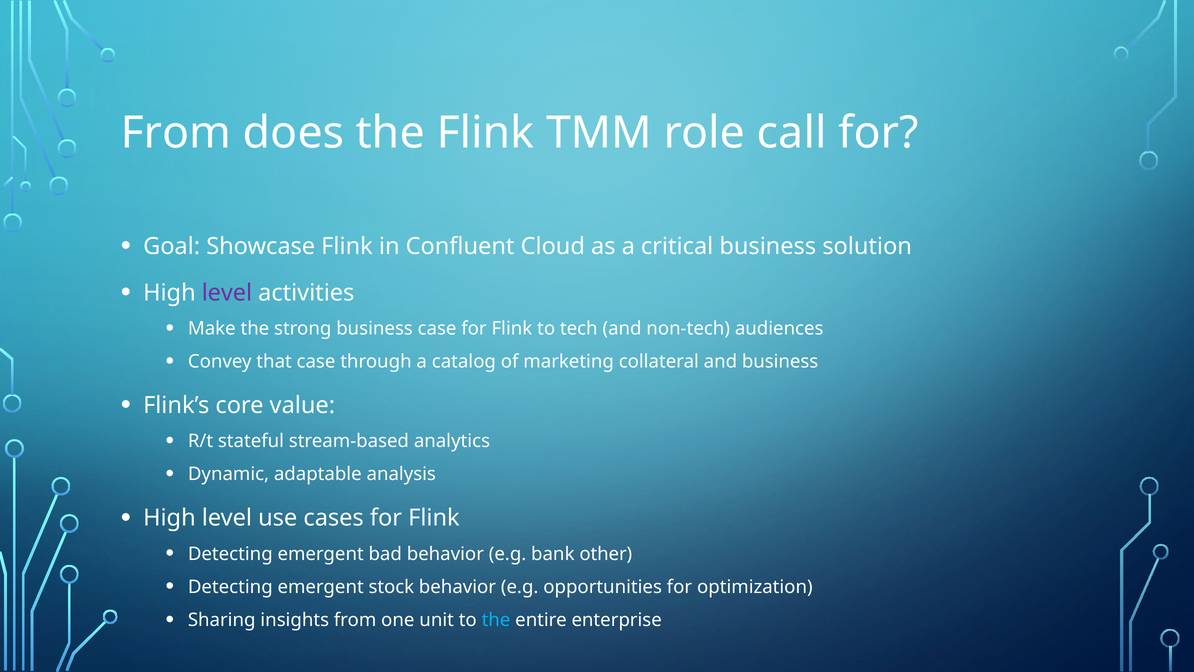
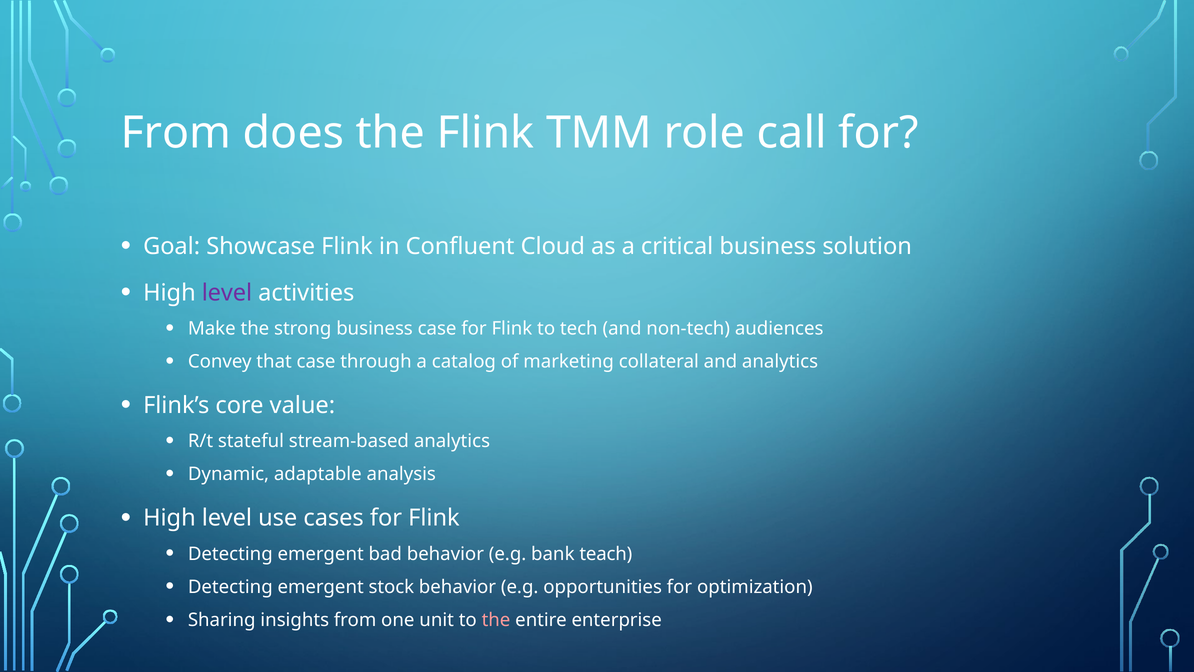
and business: business -> analytics
other: other -> teach
the at (496, 620) colour: light blue -> pink
